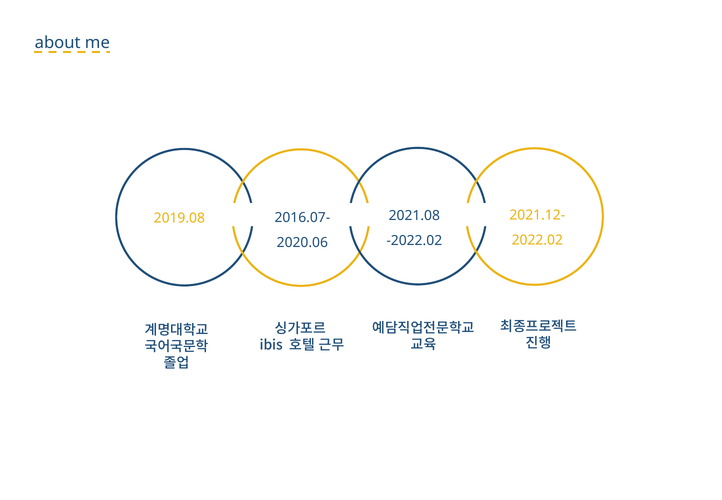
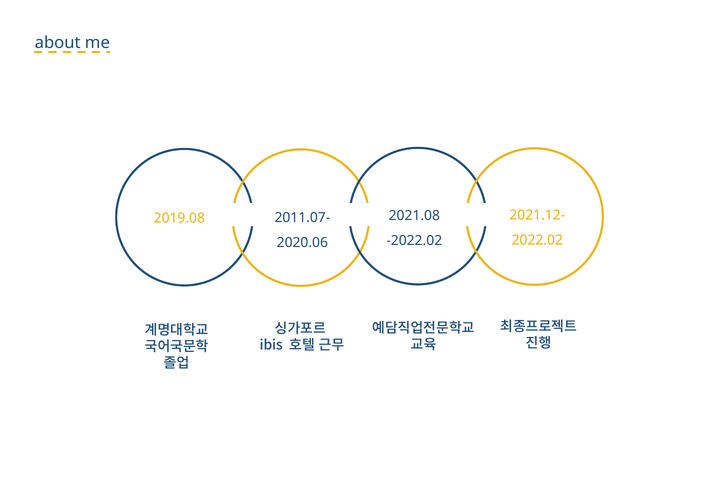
2016.07-: 2016.07- -> 2011.07-
